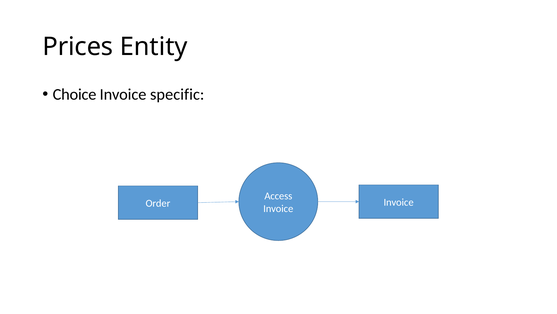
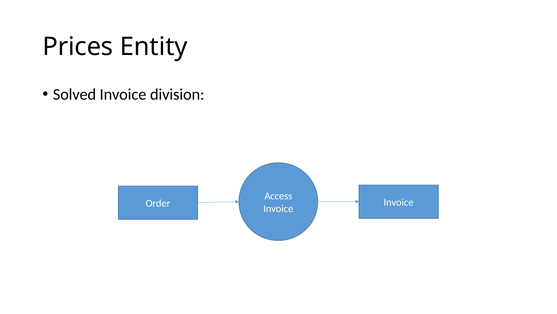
Choice: Choice -> Solved
specific: specific -> division
